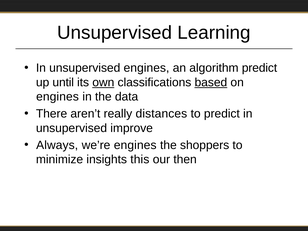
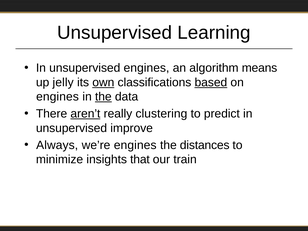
algorithm predict: predict -> means
until: until -> jelly
the at (103, 97) underline: none -> present
aren’t underline: none -> present
distances: distances -> clustering
shoppers: shoppers -> distances
this: this -> that
then: then -> train
